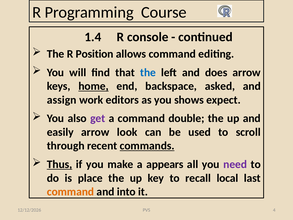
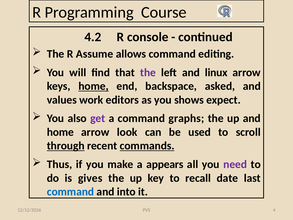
1.4: 1.4 -> 4.2
Position: Position -> Assume
the at (148, 72) colour: blue -> purple
does: does -> linux
assign: assign -> values
double: double -> graphs
easily at (60, 132): easily -> home
through underline: none -> present
Thus underline: present -> none
place: place -> gives
local: local -> date
command at (70, 192) colour: orange -> blue
